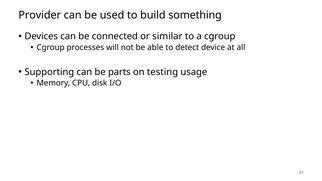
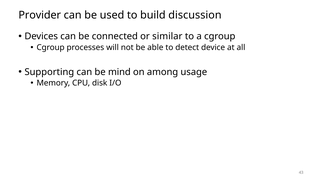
something: something -> discussion
parts: parts -> mind
testing: testing -> among
